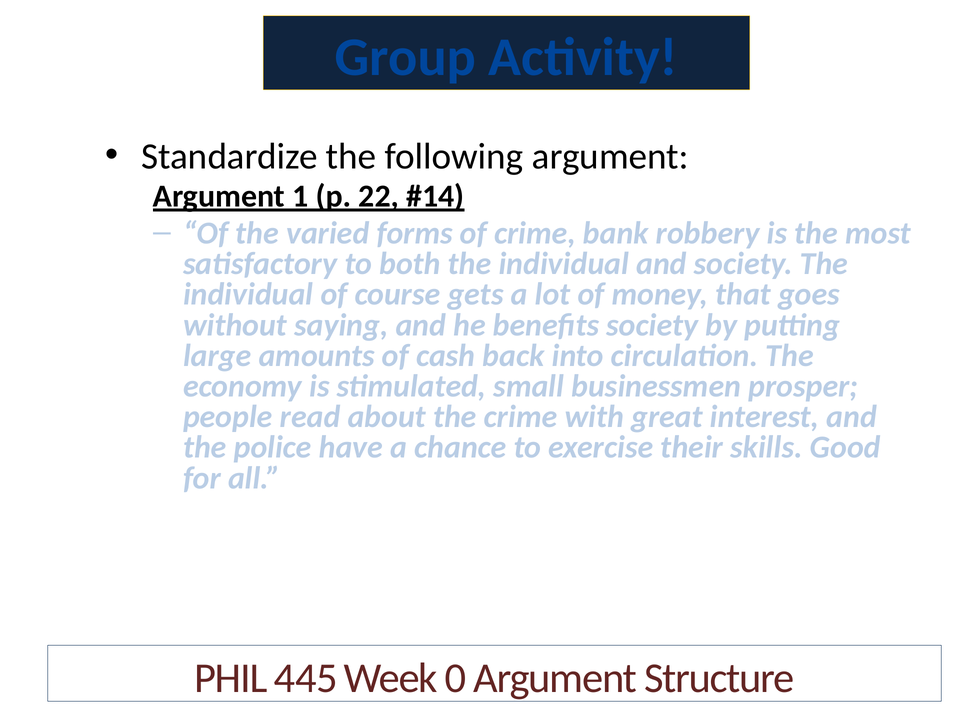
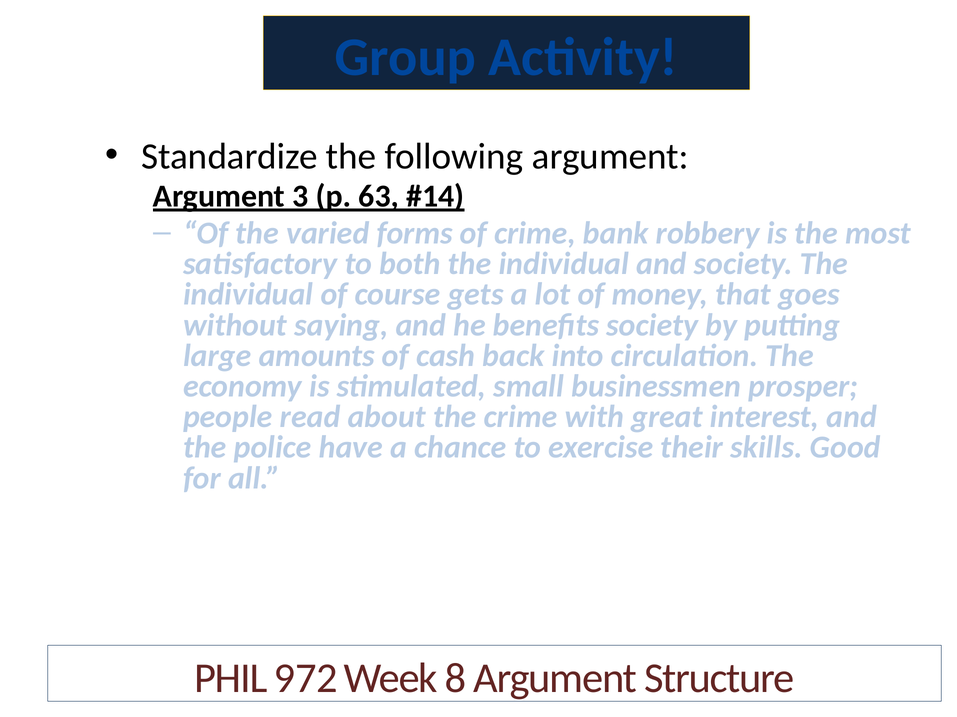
1: 1 -> 3
22: 22 -> 63
445: 445 -> 972
0: 0 -> 8
